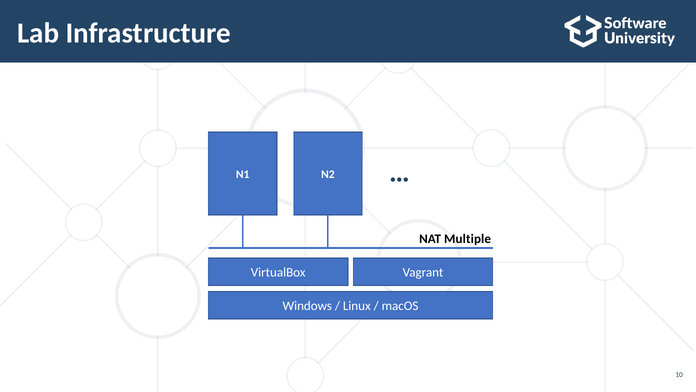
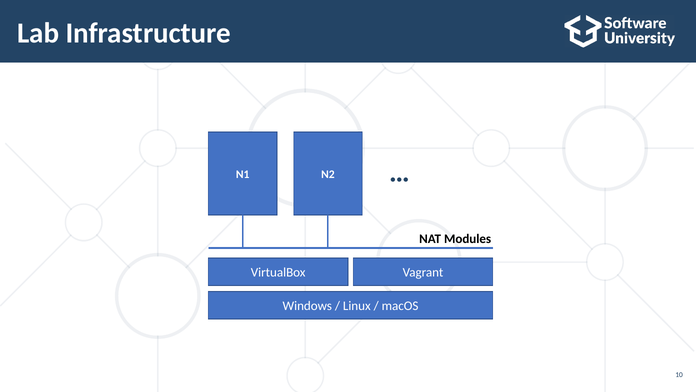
Multiple: Multiple -> Modules
